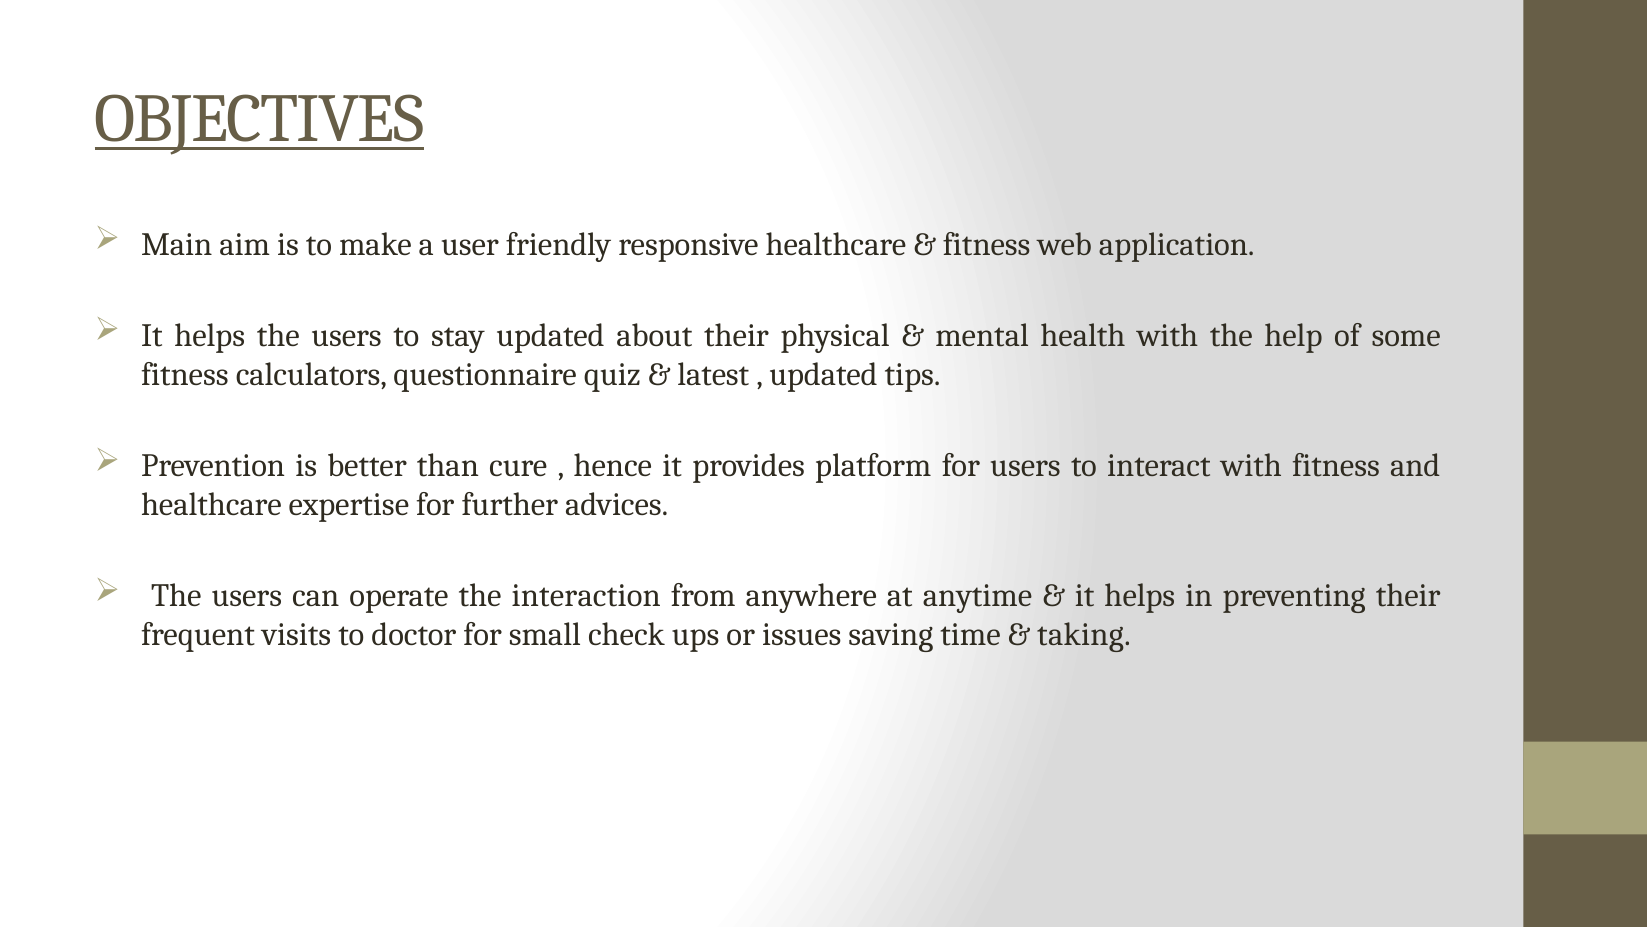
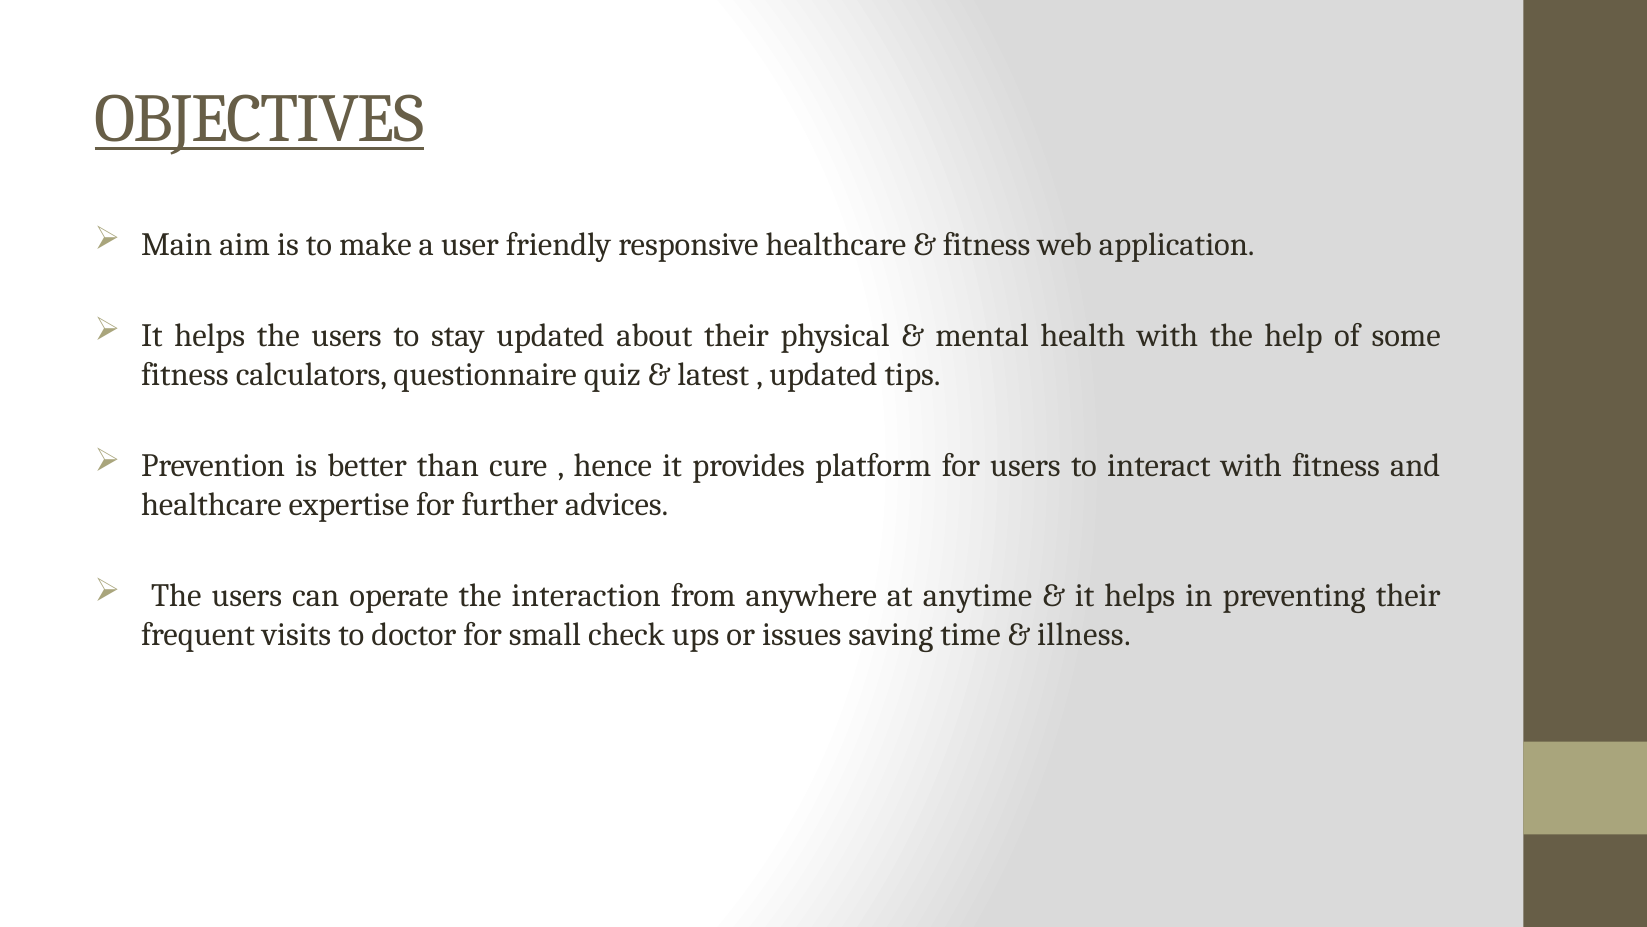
taking: taking -> illness
